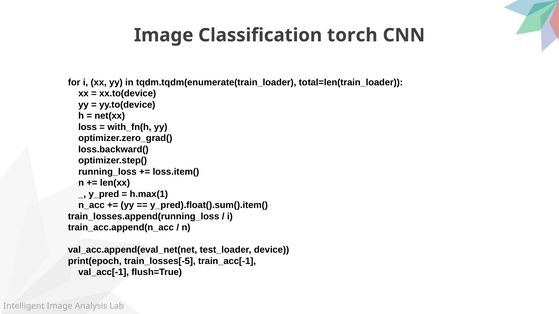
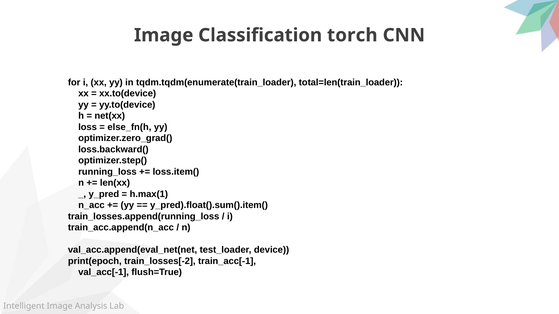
with_fn(h: with_fn(h -> else_fn(h
train_losses[-5: train_losses[-5 -> train_losses[-2
